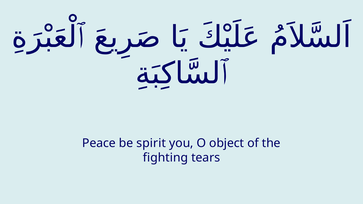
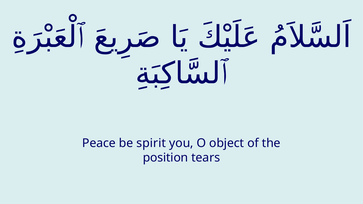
fighting: fighting -> position
